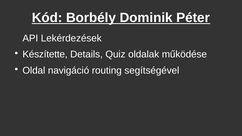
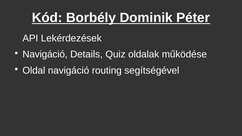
Készítette at (45, 54): Készítette -> Navigáció
